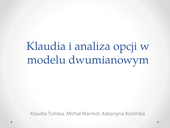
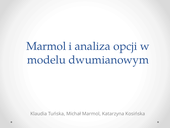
Klaudia at (46, 46): Klaudia -> Marmol
